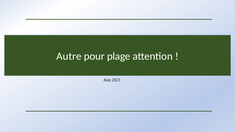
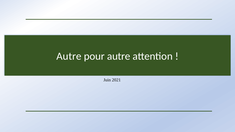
pour plage: plage -> autre
